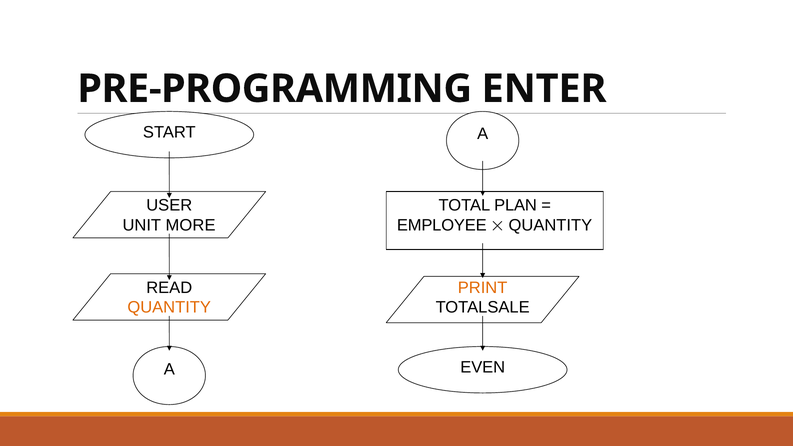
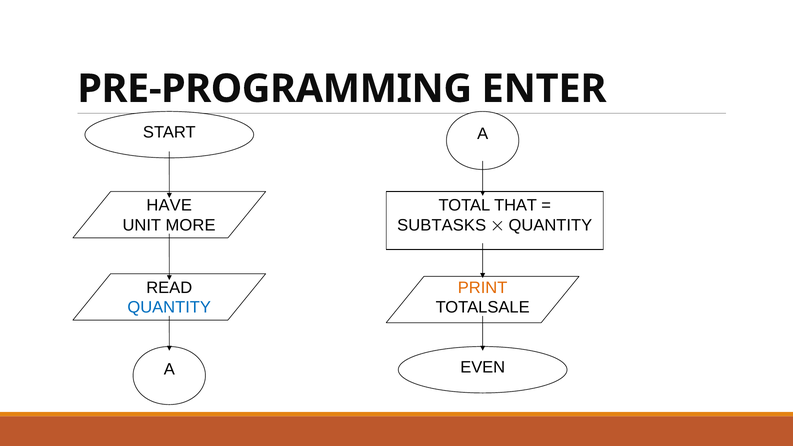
USER: USER -> HAVE
PLAN: PLAN -> THAT
EMPLOYEE: EMPLOYEE -> SUBTASKS
QUANTITY at (169, 308) colour: orange -> blue
